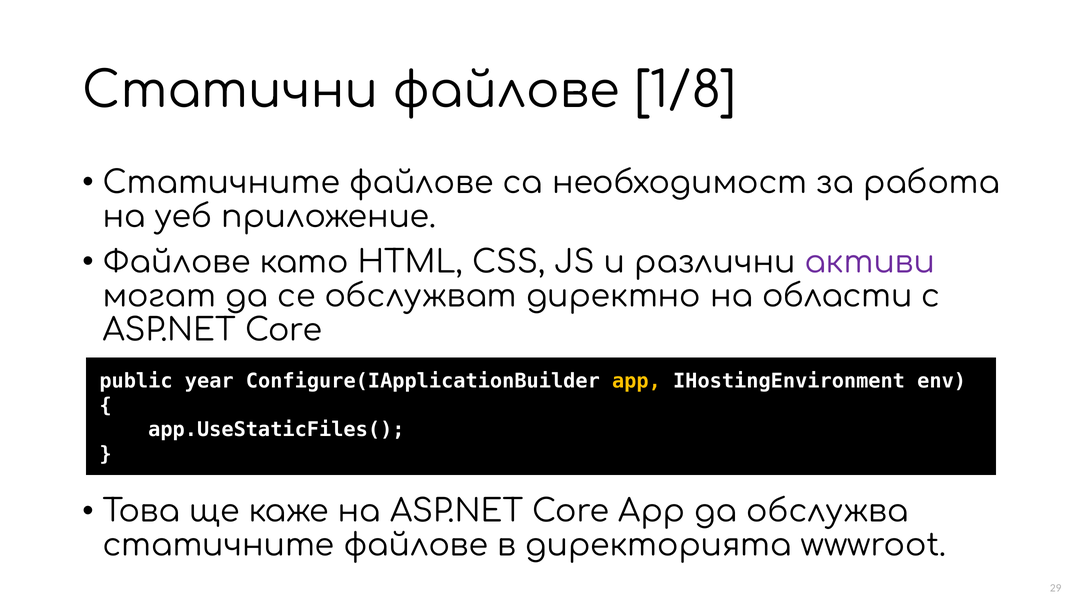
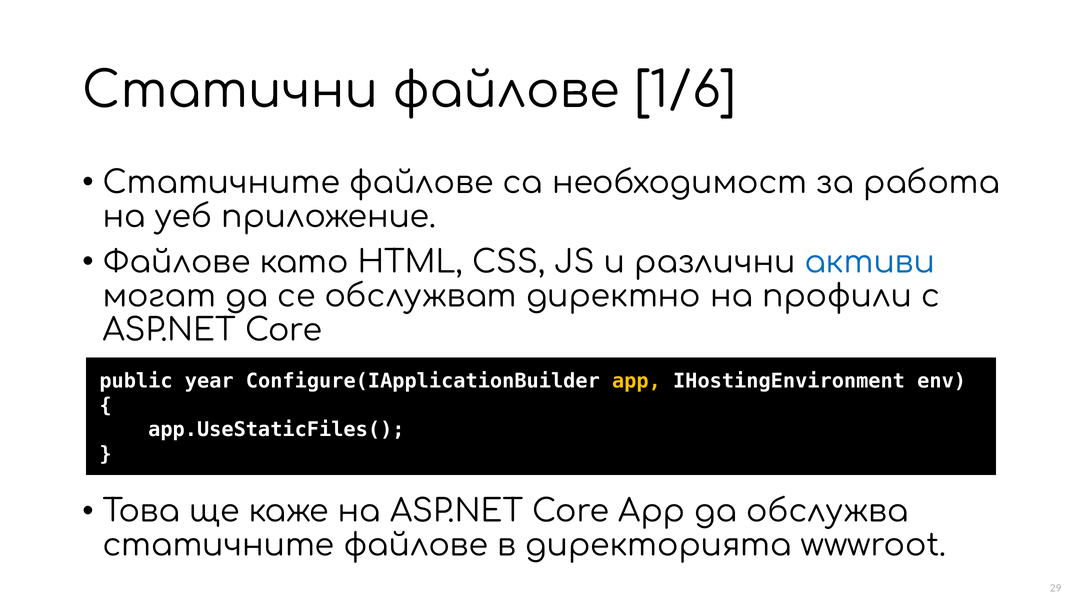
1/8: 1/8 -> 1/6
активи colour: purple -> blue
области: области -> профили
